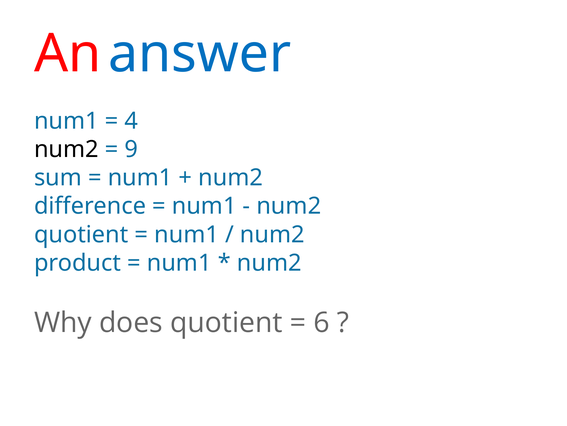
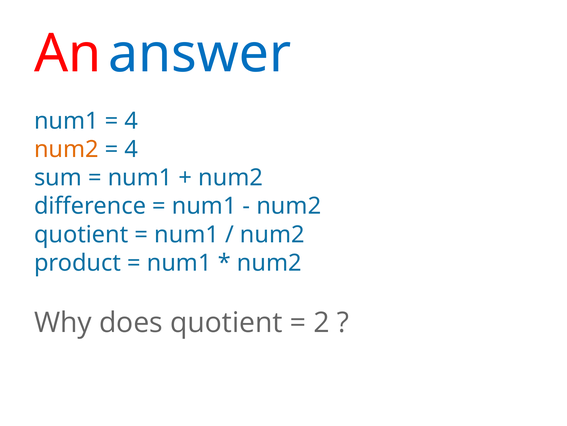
num2 at (66, 149) colour: black -> orange
9 at (131, 149): 9 -> 4
6: 6 -> 2
